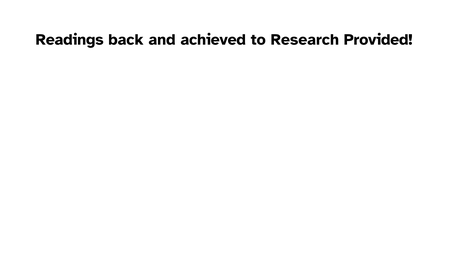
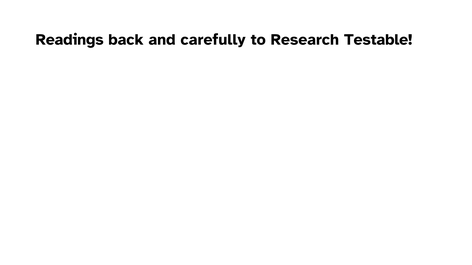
achieved: achieved -> carefully
Provided: Provided -> Testable
